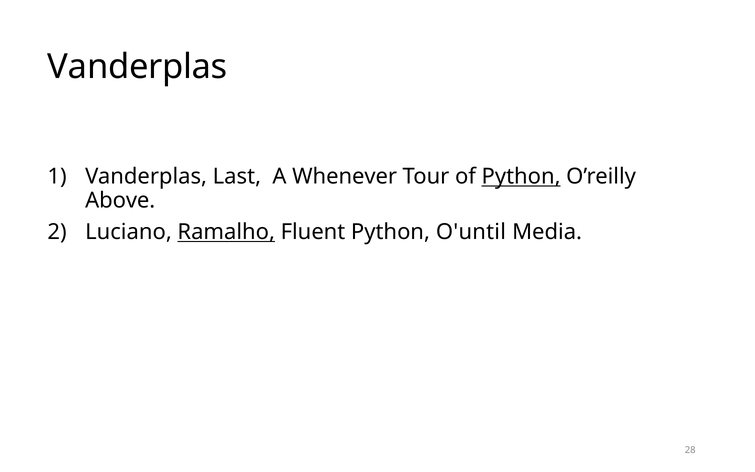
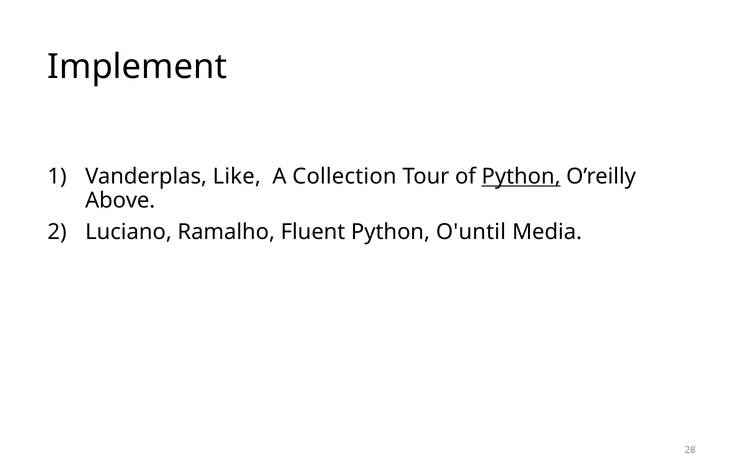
Vanderplas at (137, 67): Vanderplas -> Implement
Last: Last -> Like
Whenever: Whenever -> Collection
Ramalho underline: present -> none
